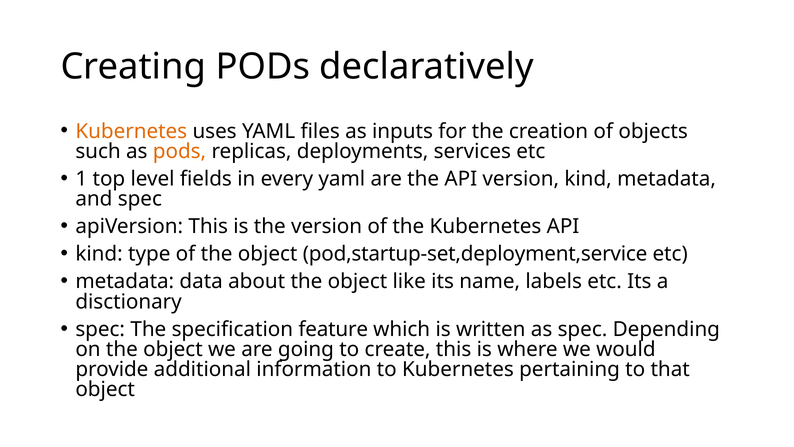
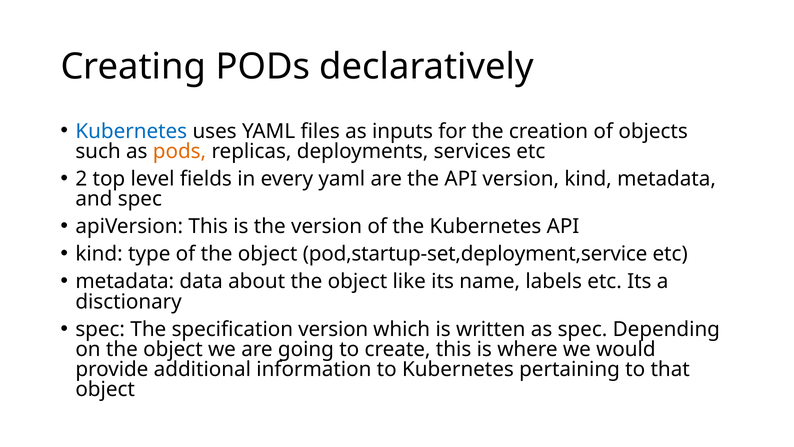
Kubernetes at (131, 131) colour: orange -> blue
1: 1 -> 2
specification feature: feature -> version
